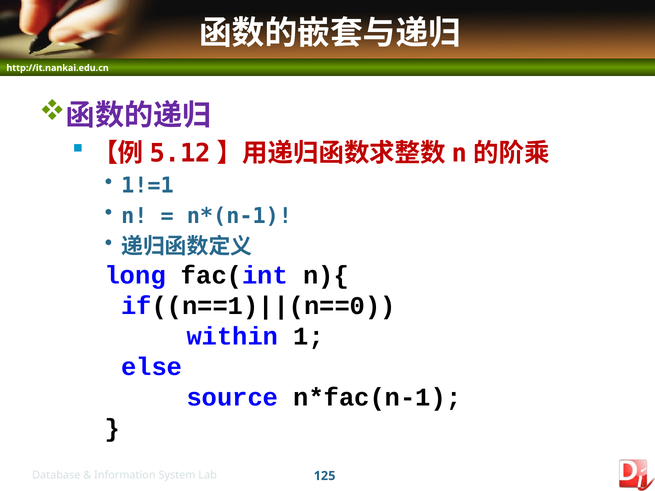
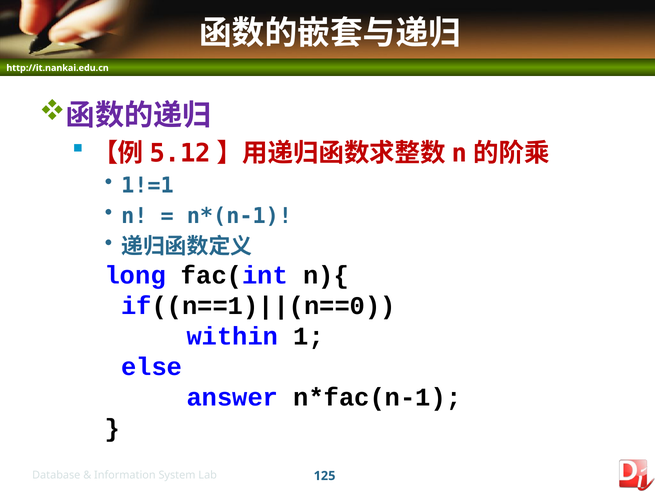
source: source -> answer
